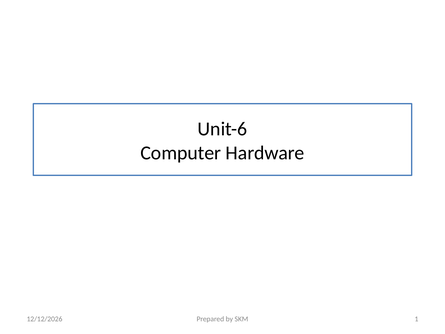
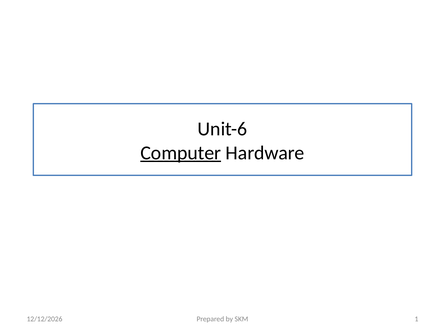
Computer underline: none -> present
